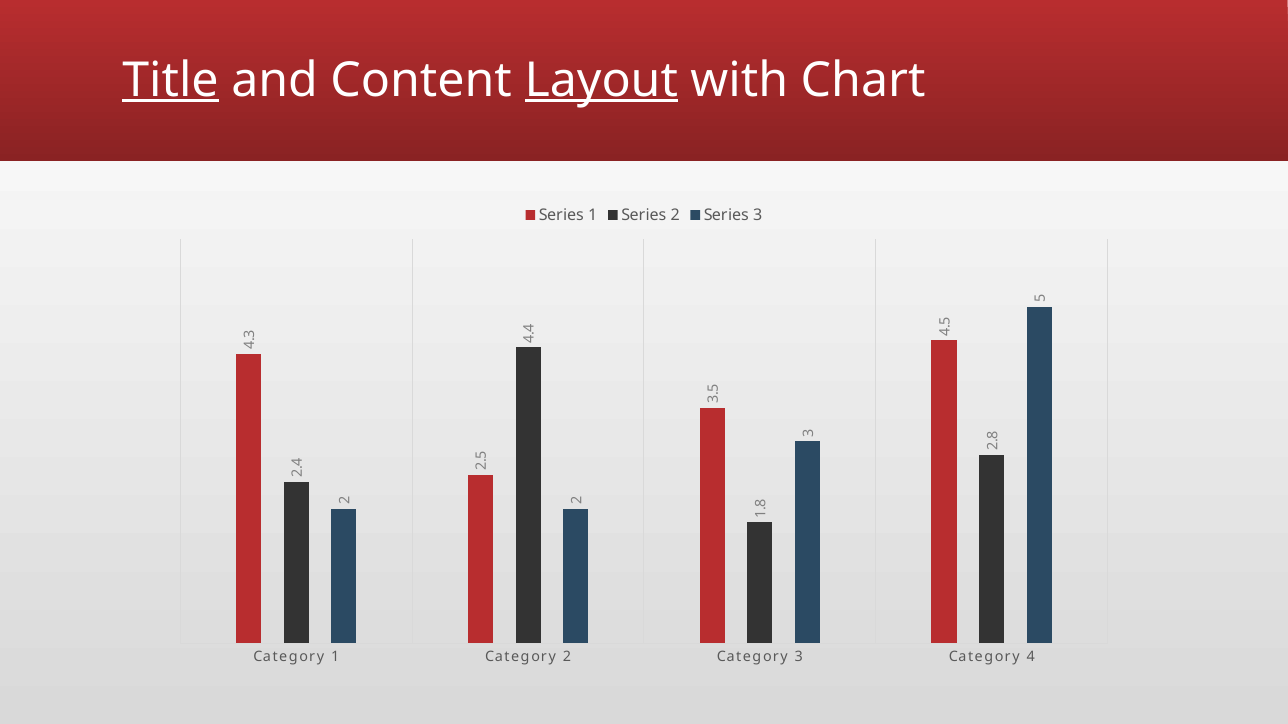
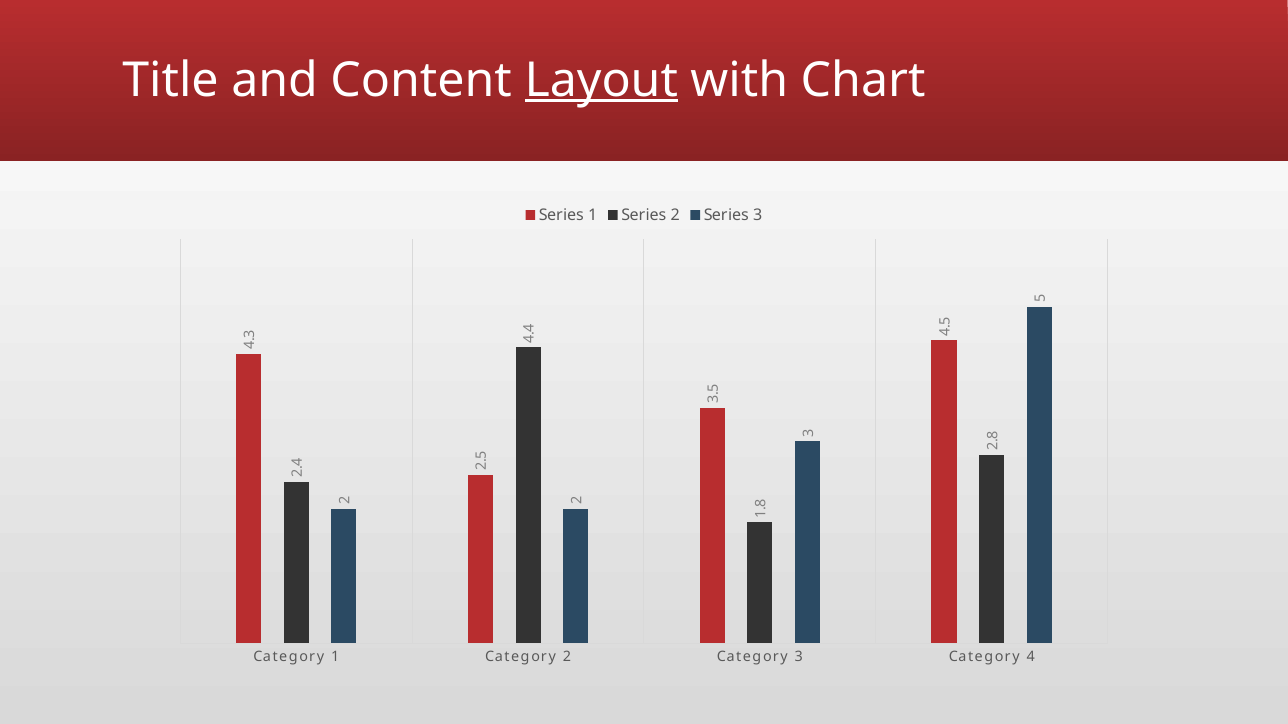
Title underline: present -> none
